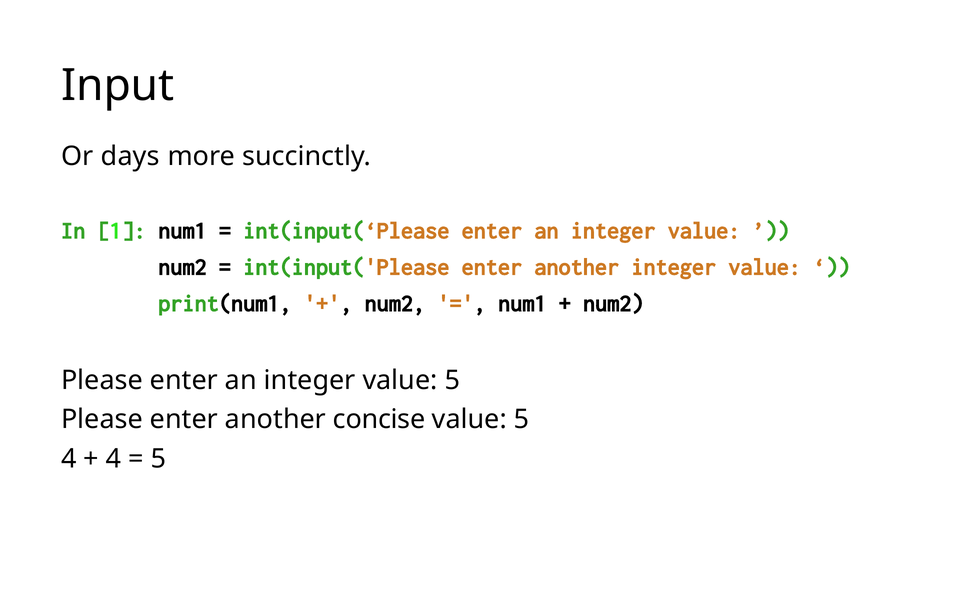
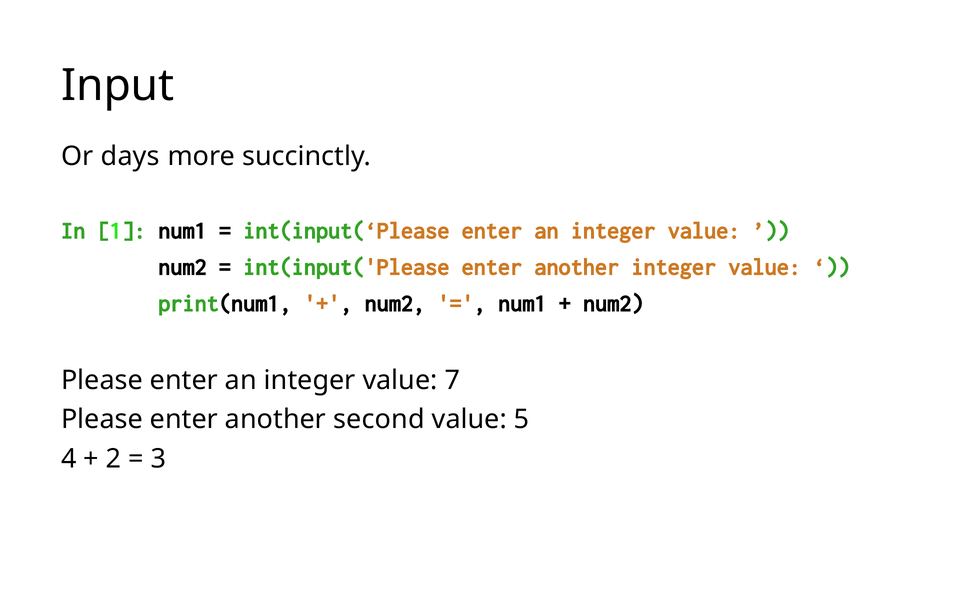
integer value 5: 5 -> 7
concise: concise -> second
4 at (114, 459): 4 -> 2
5 at (159, 459): 5 -> 3
